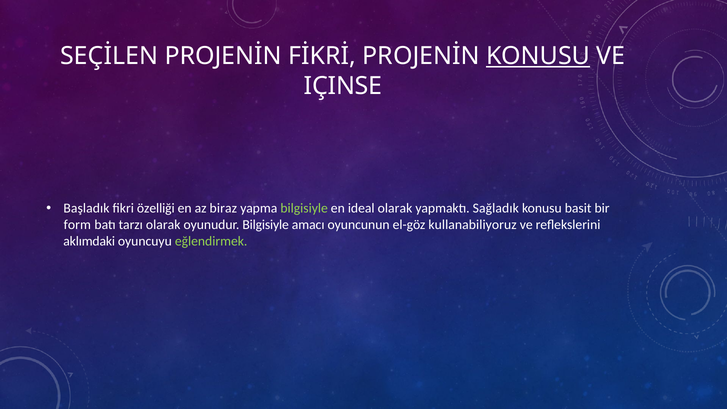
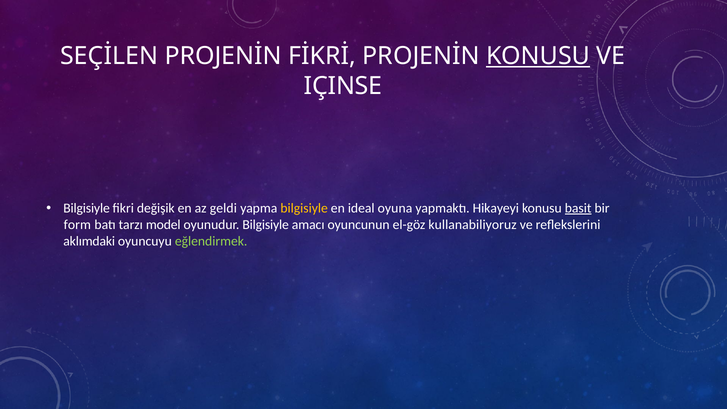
Başladık at (86, 208): Başladık -> Bilgisiyle
özelliği: özelliği -> değişik
biraz: biraz -> geldi
bilgisiyle at (304, 208) colour: light green -> yellow
ideal olarak: olarak -> oyuna
Sağladık: Sağladık -> Hikayeyi
basit underline: none -> present
tarzı olarak: olarak -> model
